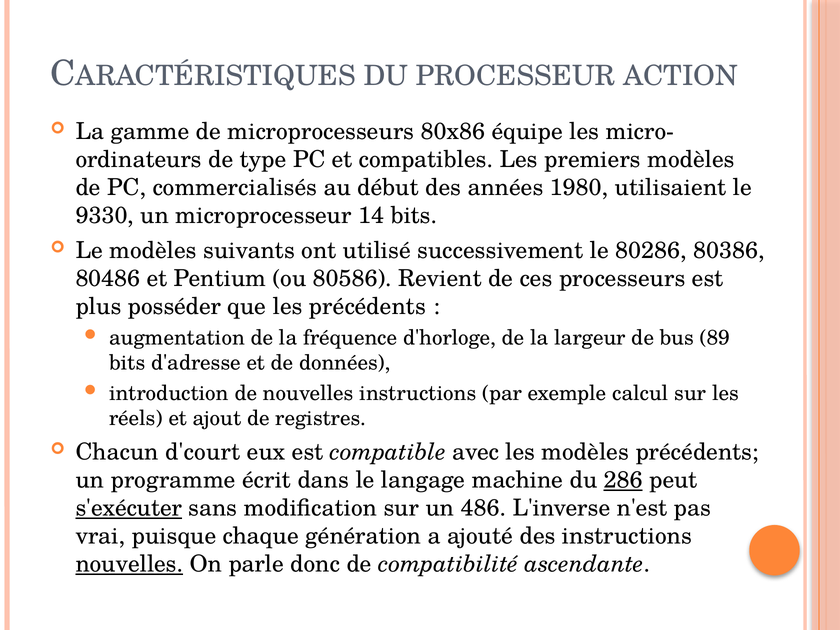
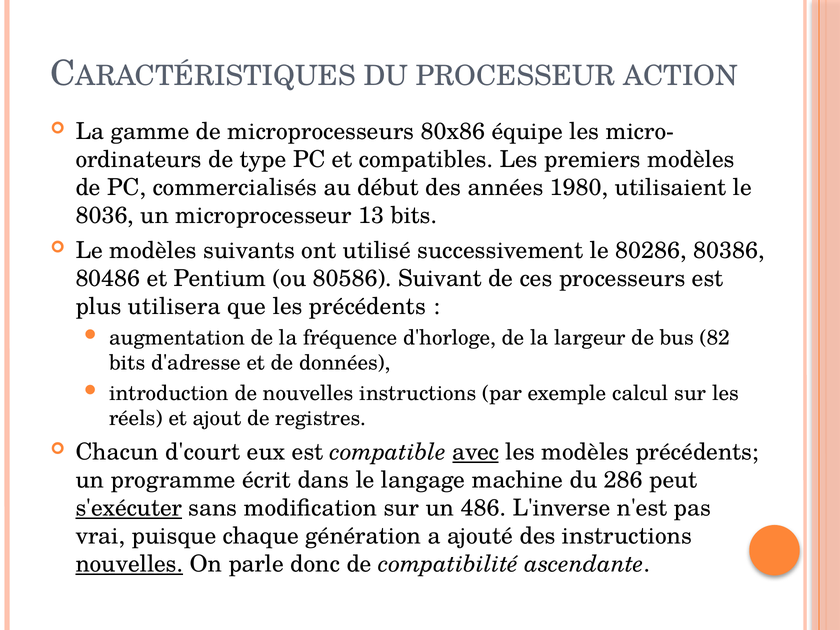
9330: 9330 -> 8036
14: 14 -> 13
Revient: Revient -> Suivant
posséder: posséder -> utilisera
89: 89 -> 82
avec underline: none -> present
286 underline: present -> none
